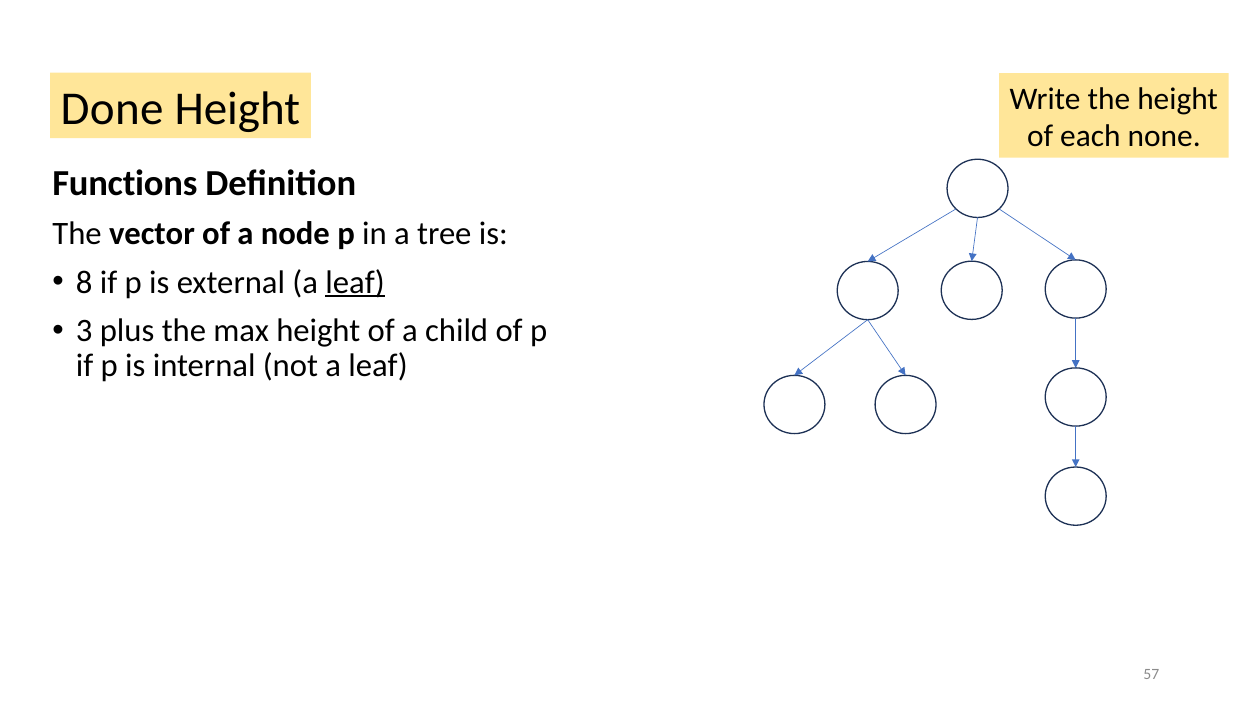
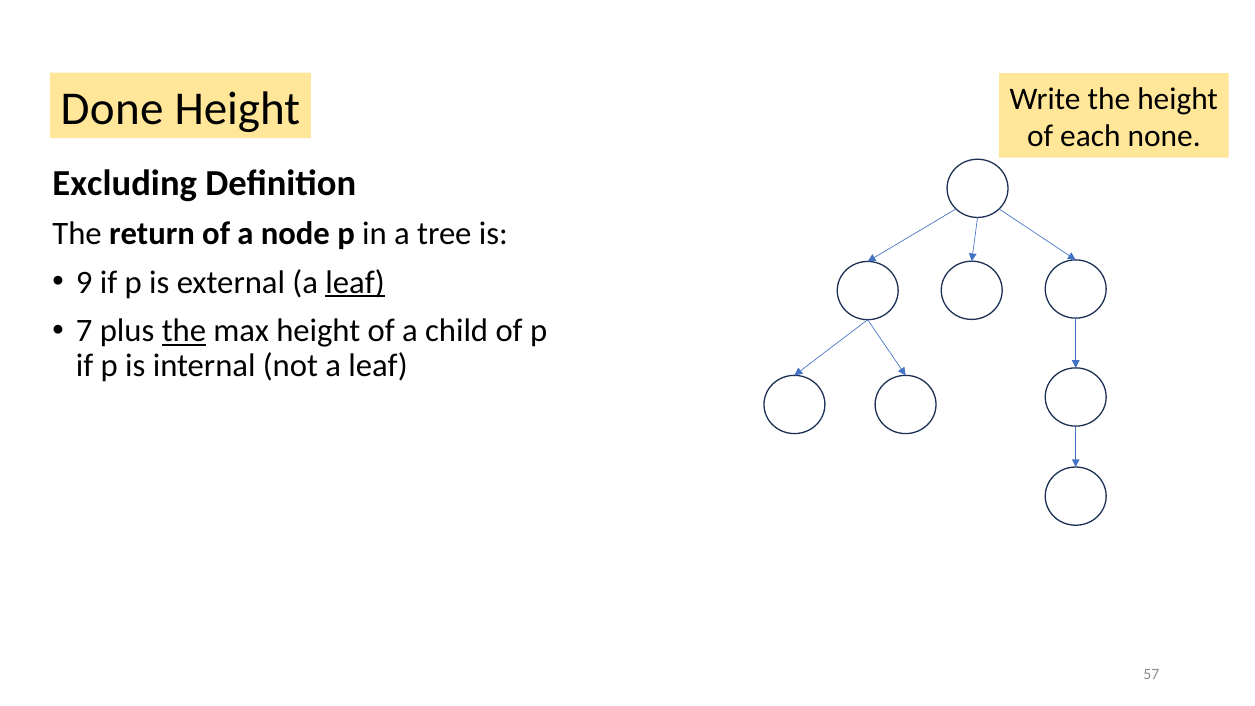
Functions: Functions -> Excluding
vector: vector -> return
8: 8 -> 9
3: 3 -> 7
the at (184, 331) underline: none -> present
